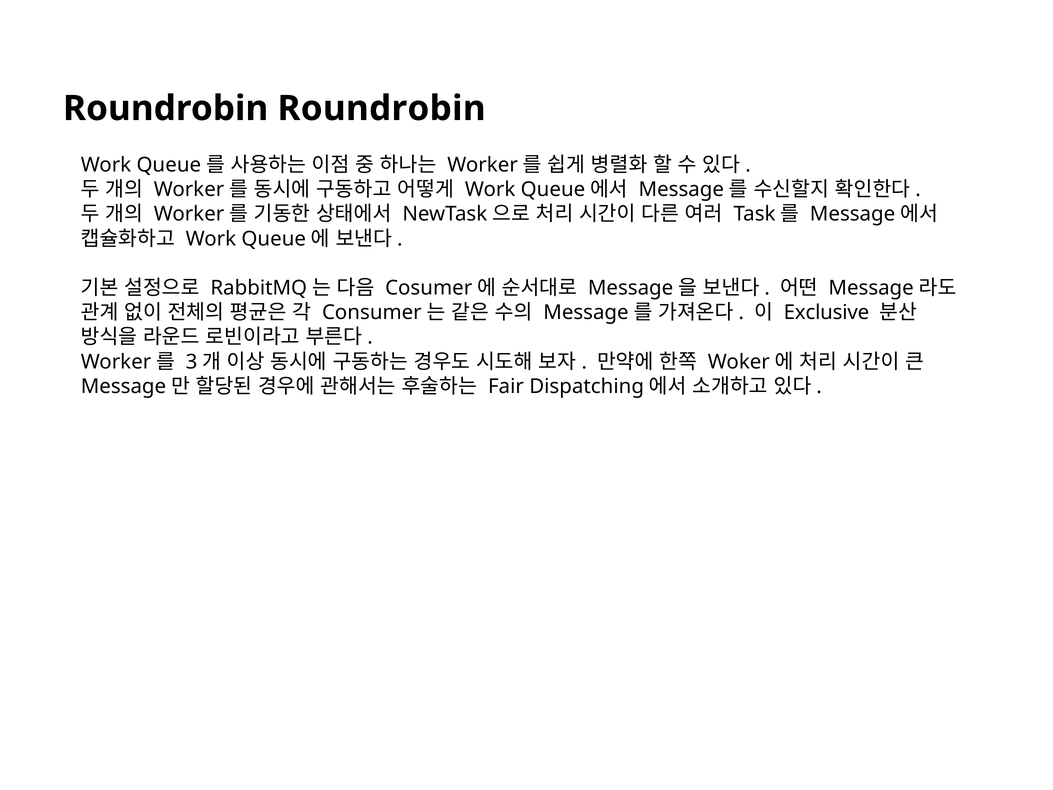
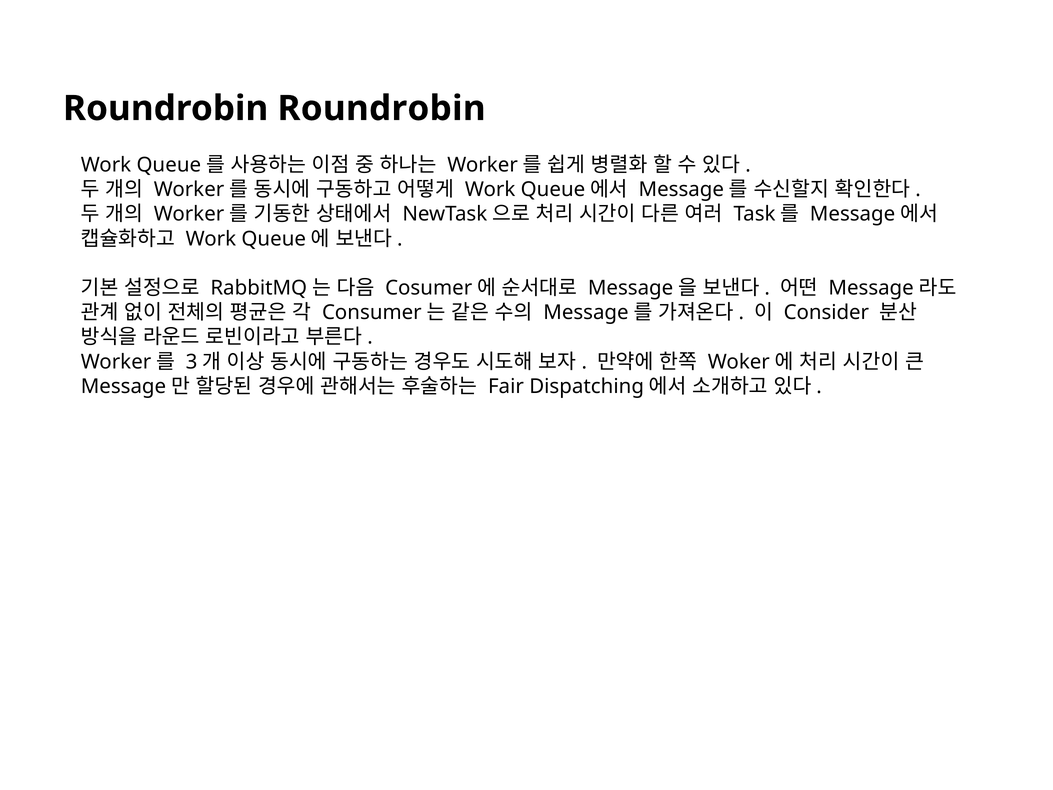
Exclusive: Exclusive -> Consider
